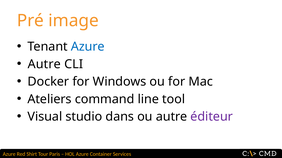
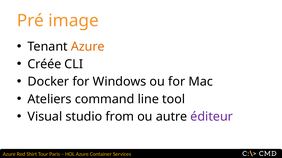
Azure at (88, 47) colour: blue -> orange
Autre at (44, 64): Autre -> Créée
dans: dans -> from
